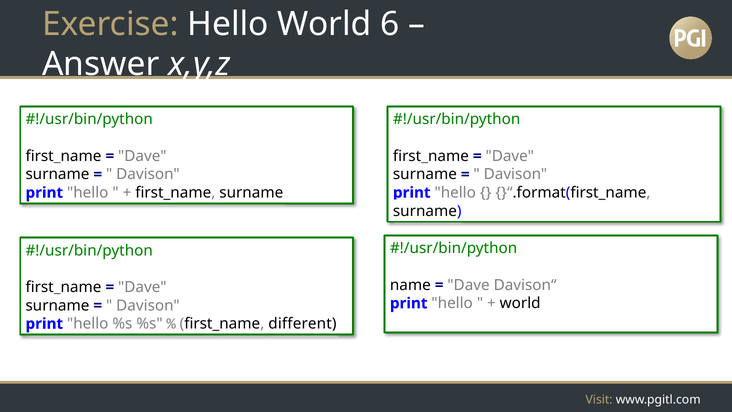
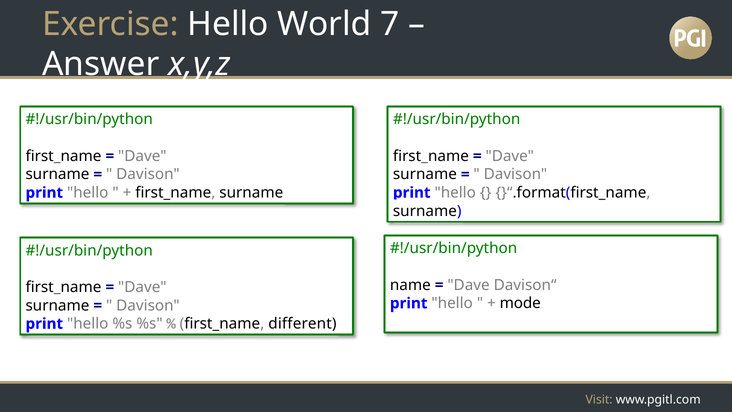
6: 6 -> 7
world at (520, 303): world -> mode
